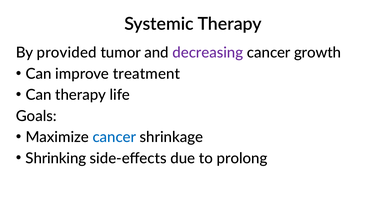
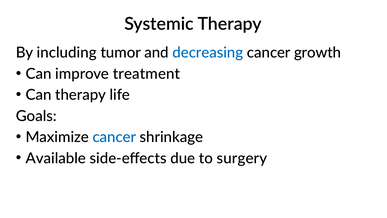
provided: provided -> including
decreasing colour: purple -> blue
Shrinking: Shrinking -> Available
prolong: prolong -> surgery
